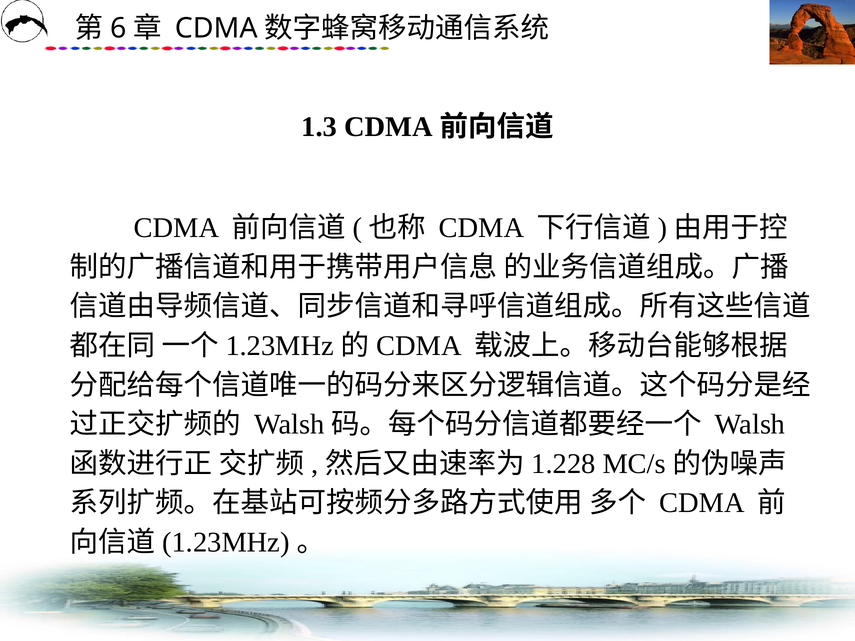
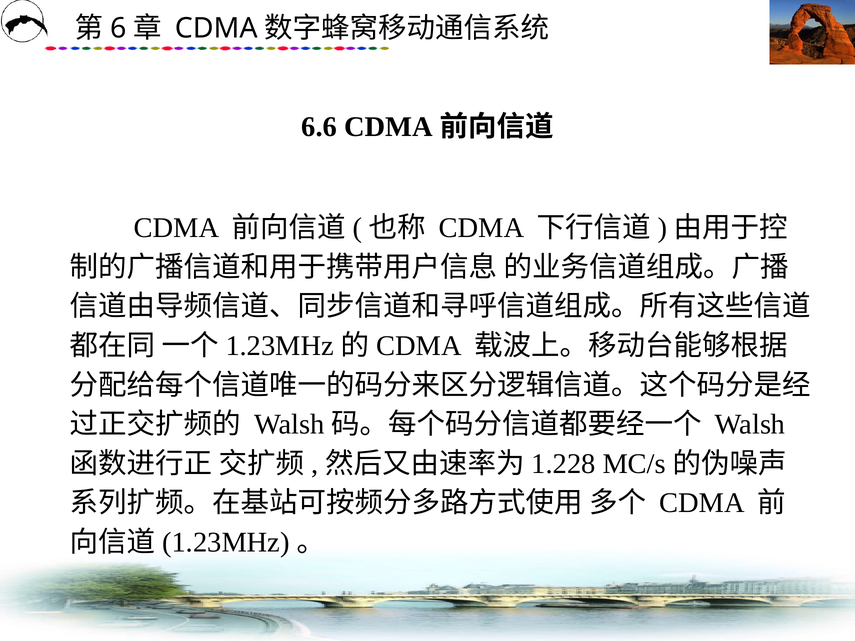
1.3: 1.3 -> 6.6
